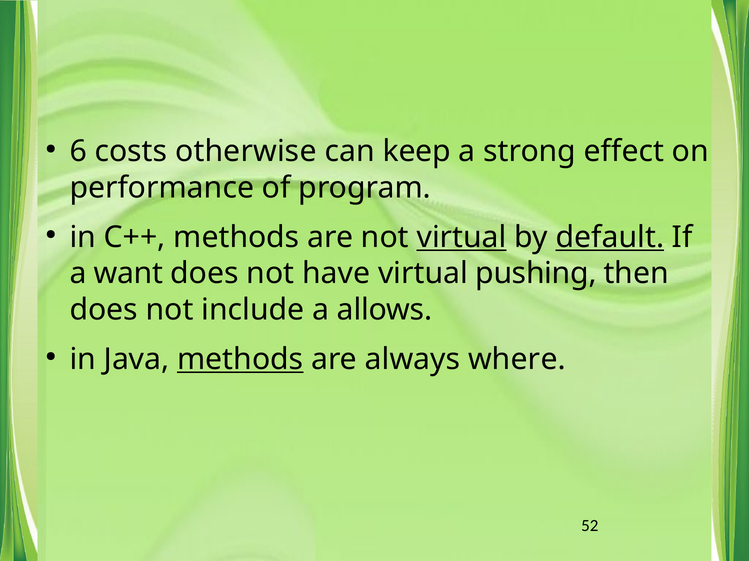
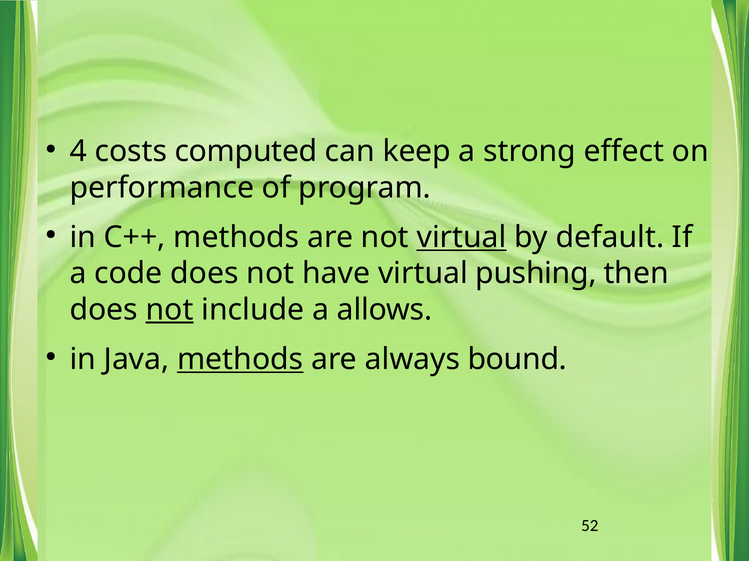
6: 6 -> 4
otherwise: otherwise -> computed
default underline: present -> none
want: want -> code
not at (170, 310) underline: none -> present
where: where -> bound
